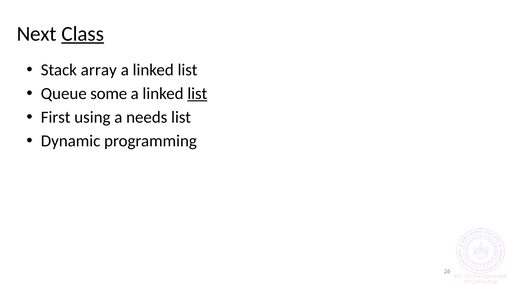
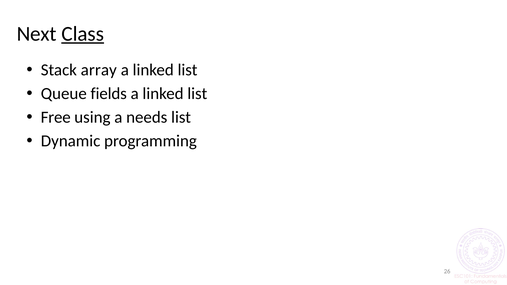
some: some -> fields
list at (197, 94) underline: present -> none
First: First -> Free
